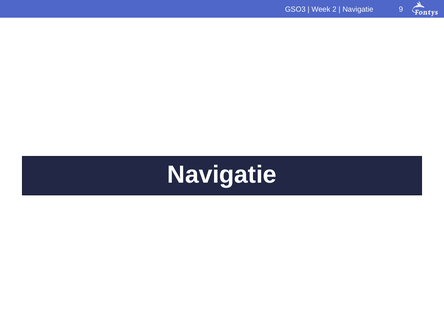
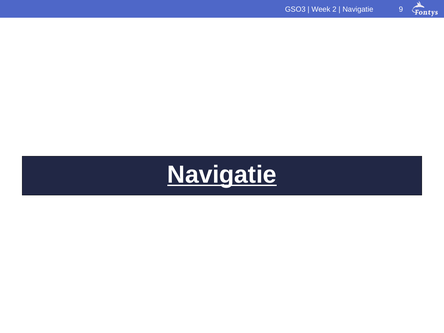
Navigatie at (222, 175) underline: none -> present
